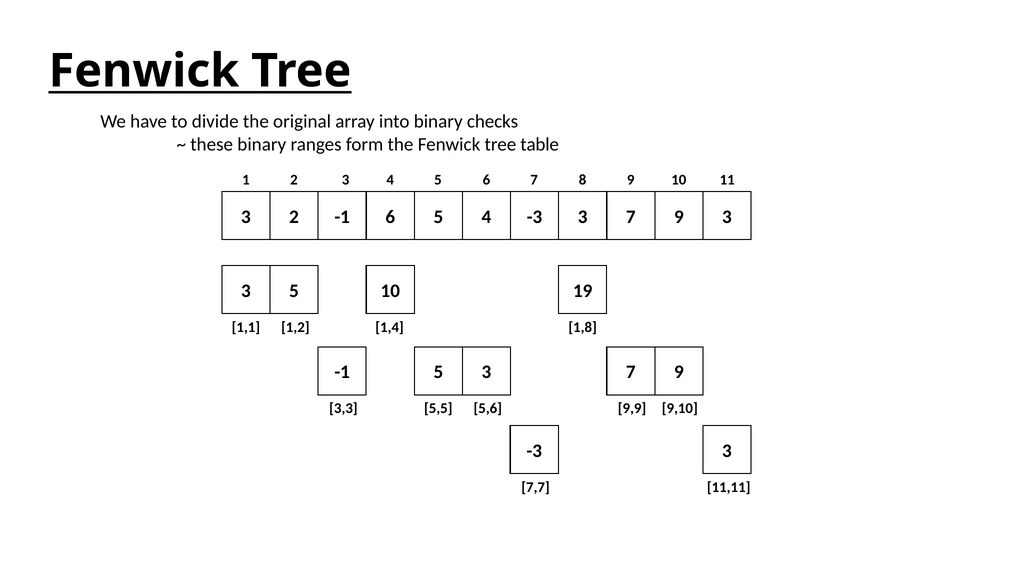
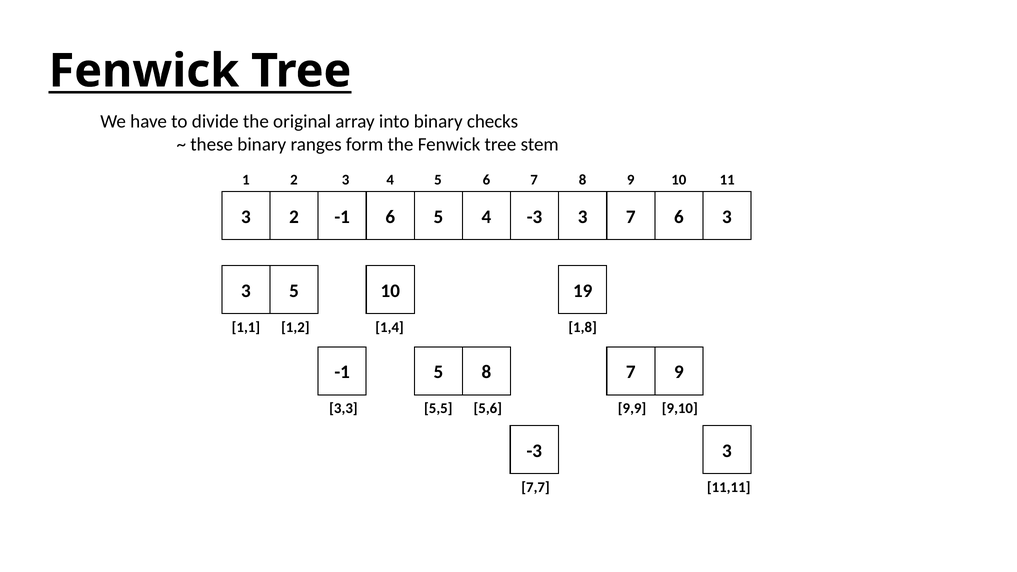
table: table -> stem
3 7 9: 9 -> 6
5 3: 3 -> 8
